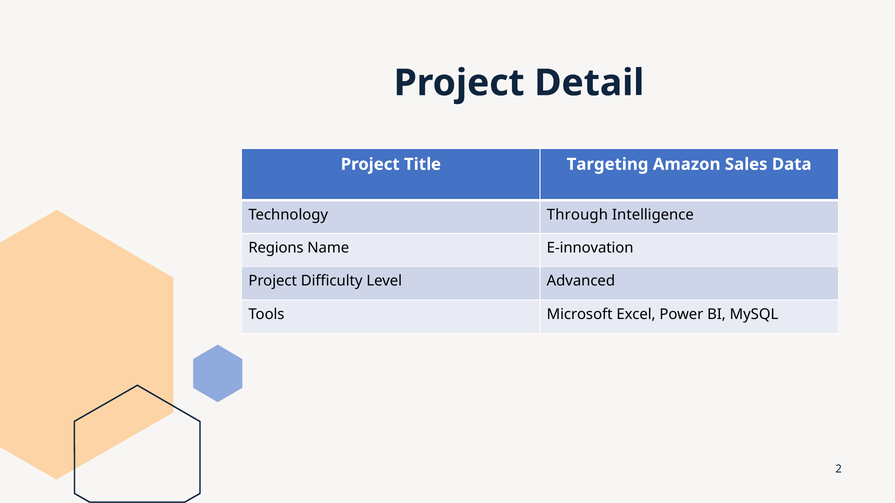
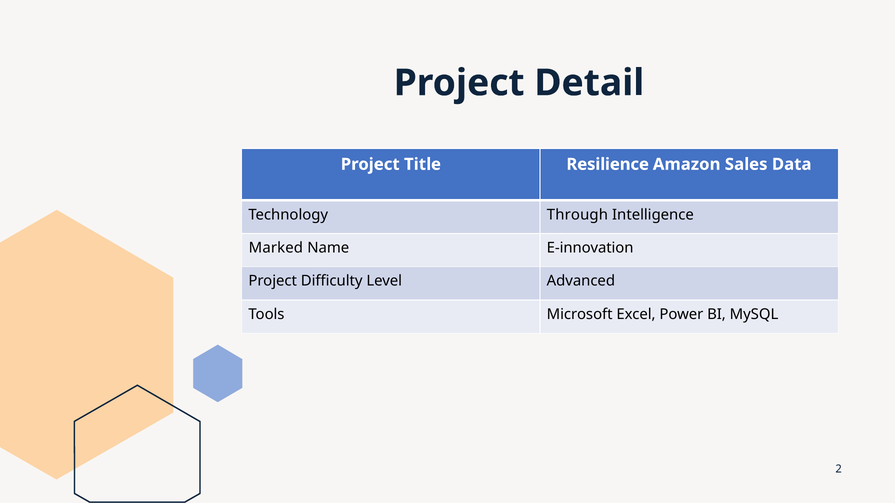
Targeting: Targeting -> Resilience
Regions: Regions -> Marked
